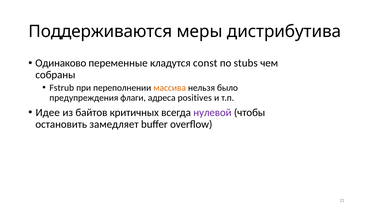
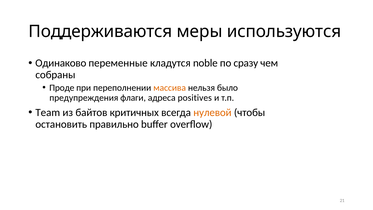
дистрибутива: дистрибутива -> используются
const: const -> noble
stubs: stubs -> сразу
Fstrub: Fstrub -> Проде
Идее: Идее -> Team
нулевой colour: purple -> orange
замедляет: замедляет -> правильно
